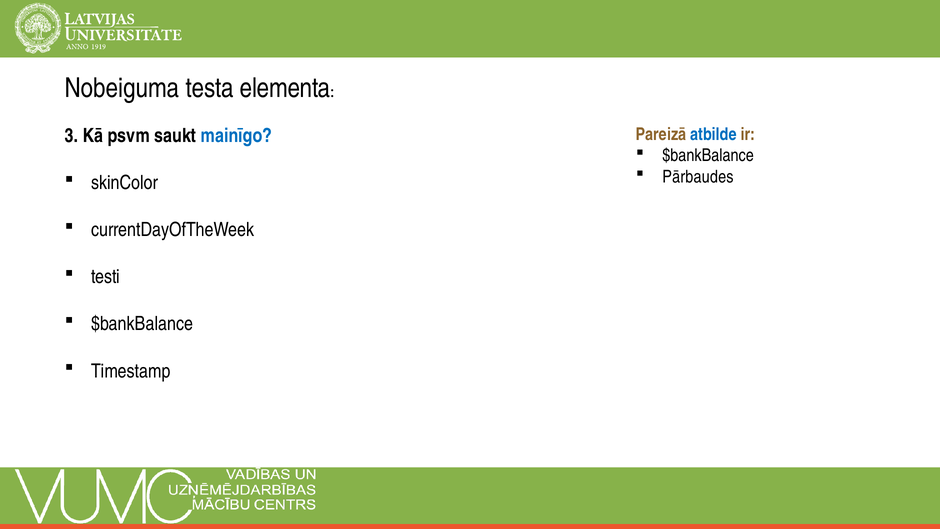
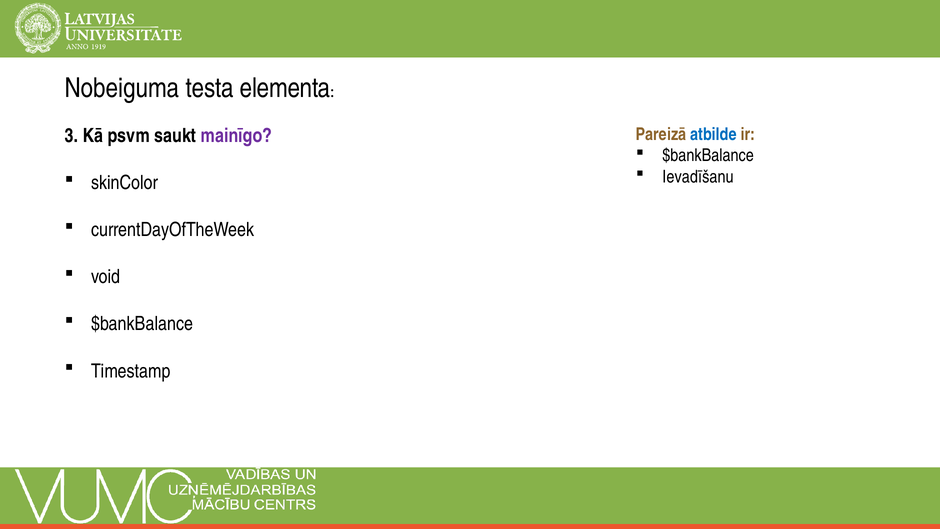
mainīgo colour: blue -> purple
Pārbaudes: Pārbaudes -> Ievadīšanu
testi: testi -> void
